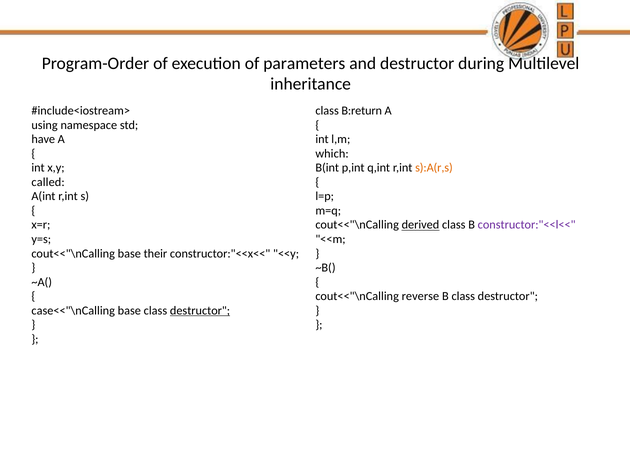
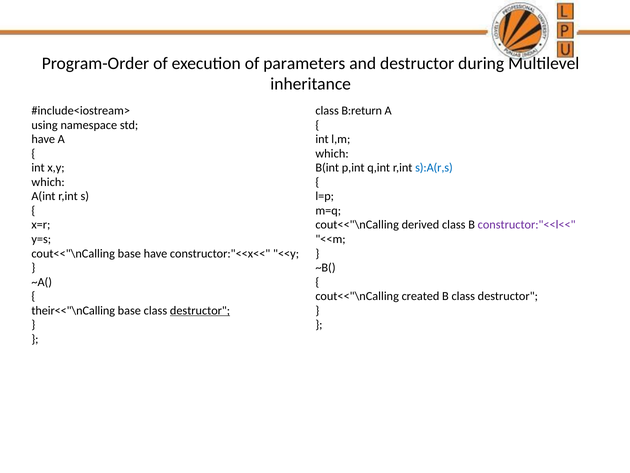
s):A(r,s colour: orange -> blue
called at (48, 182): called -> which
derived underline: present -> none
base their: their -> have
reverse: reverse -> created
case<<"\nCalling: case<<"\nCalling -> their<<"\nCalling
